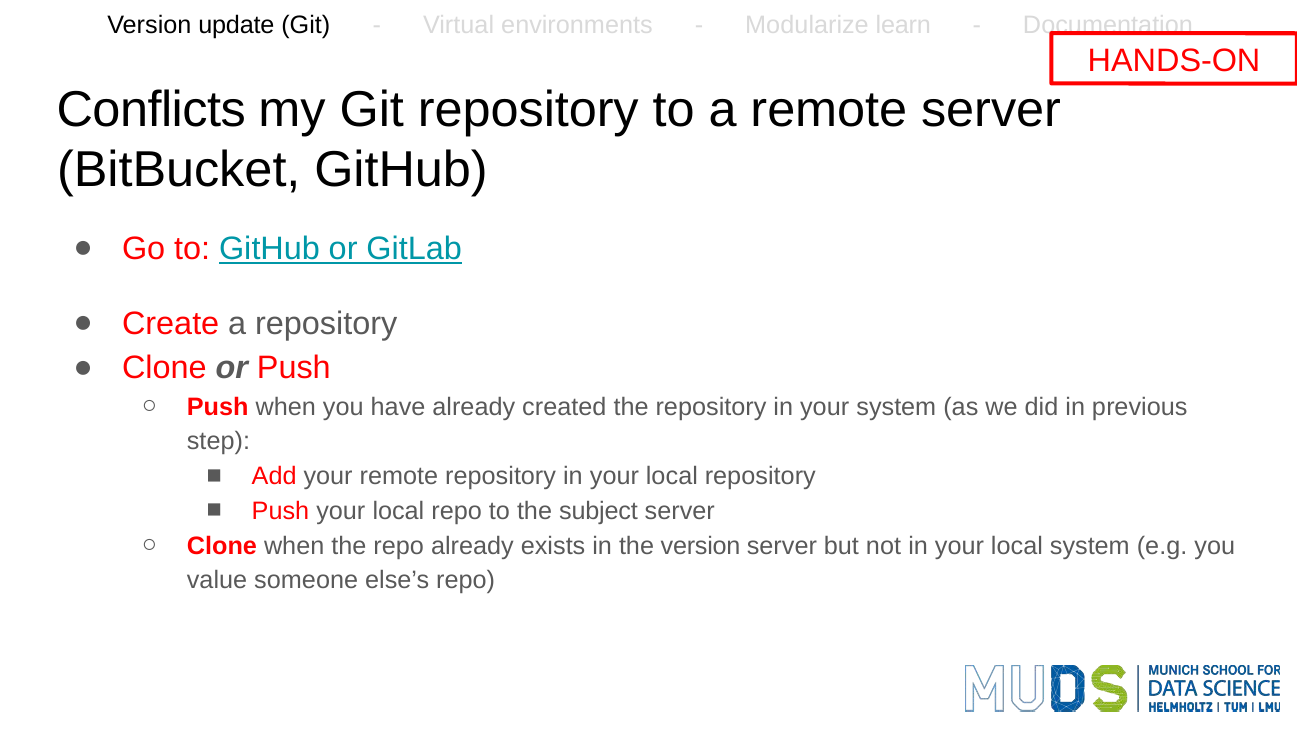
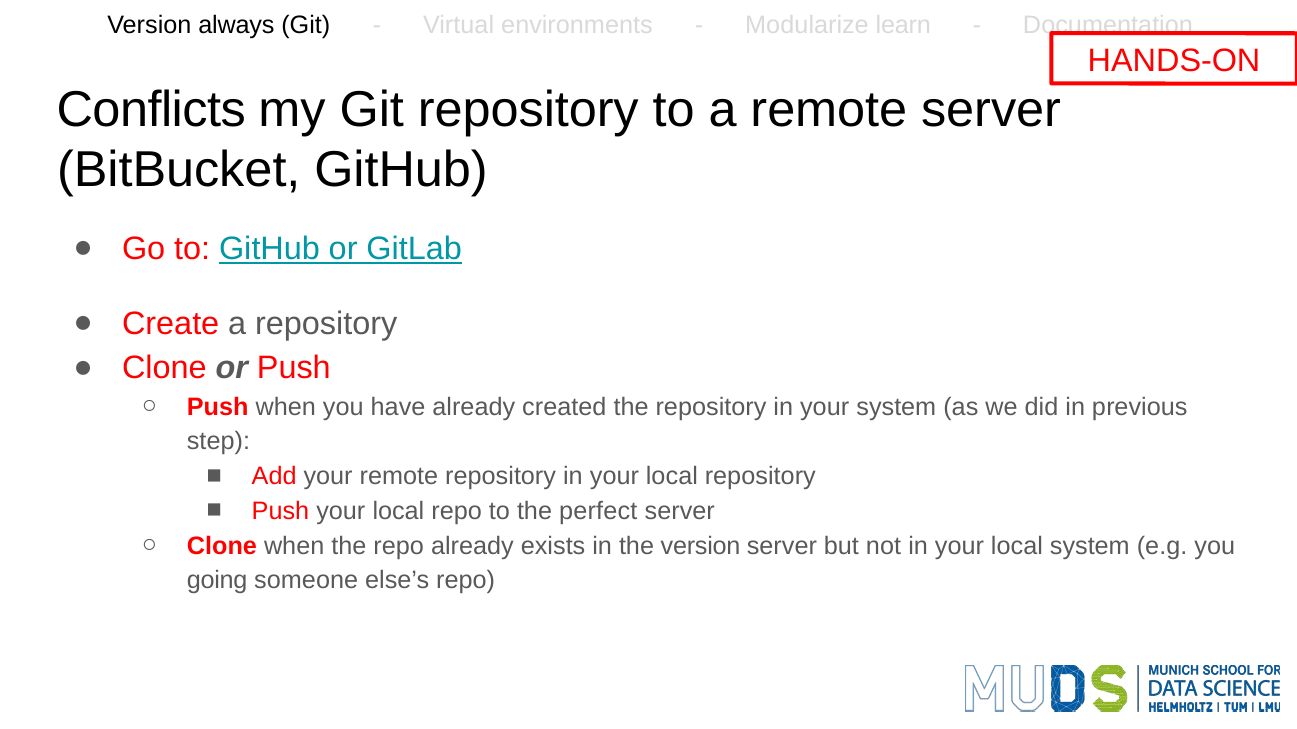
update: update -> always
subject: subject -> perfect
value: value -> going
